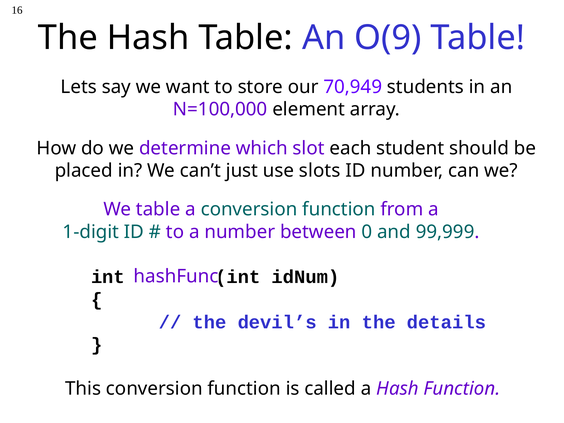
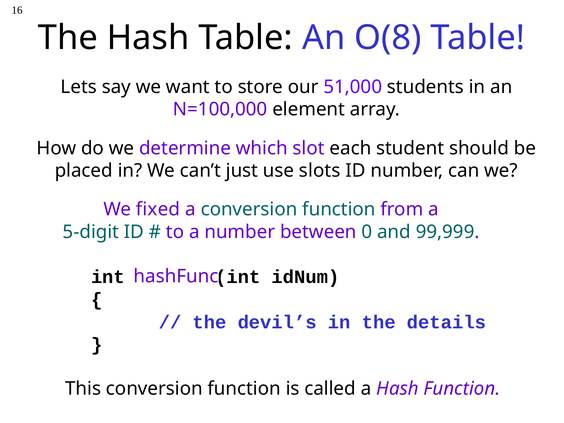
O(9: O(9 -> O(8
70,949: 70,949 -> 51,000
We table: table -> fixed
1-digit: 1-digit -> 5-digit
